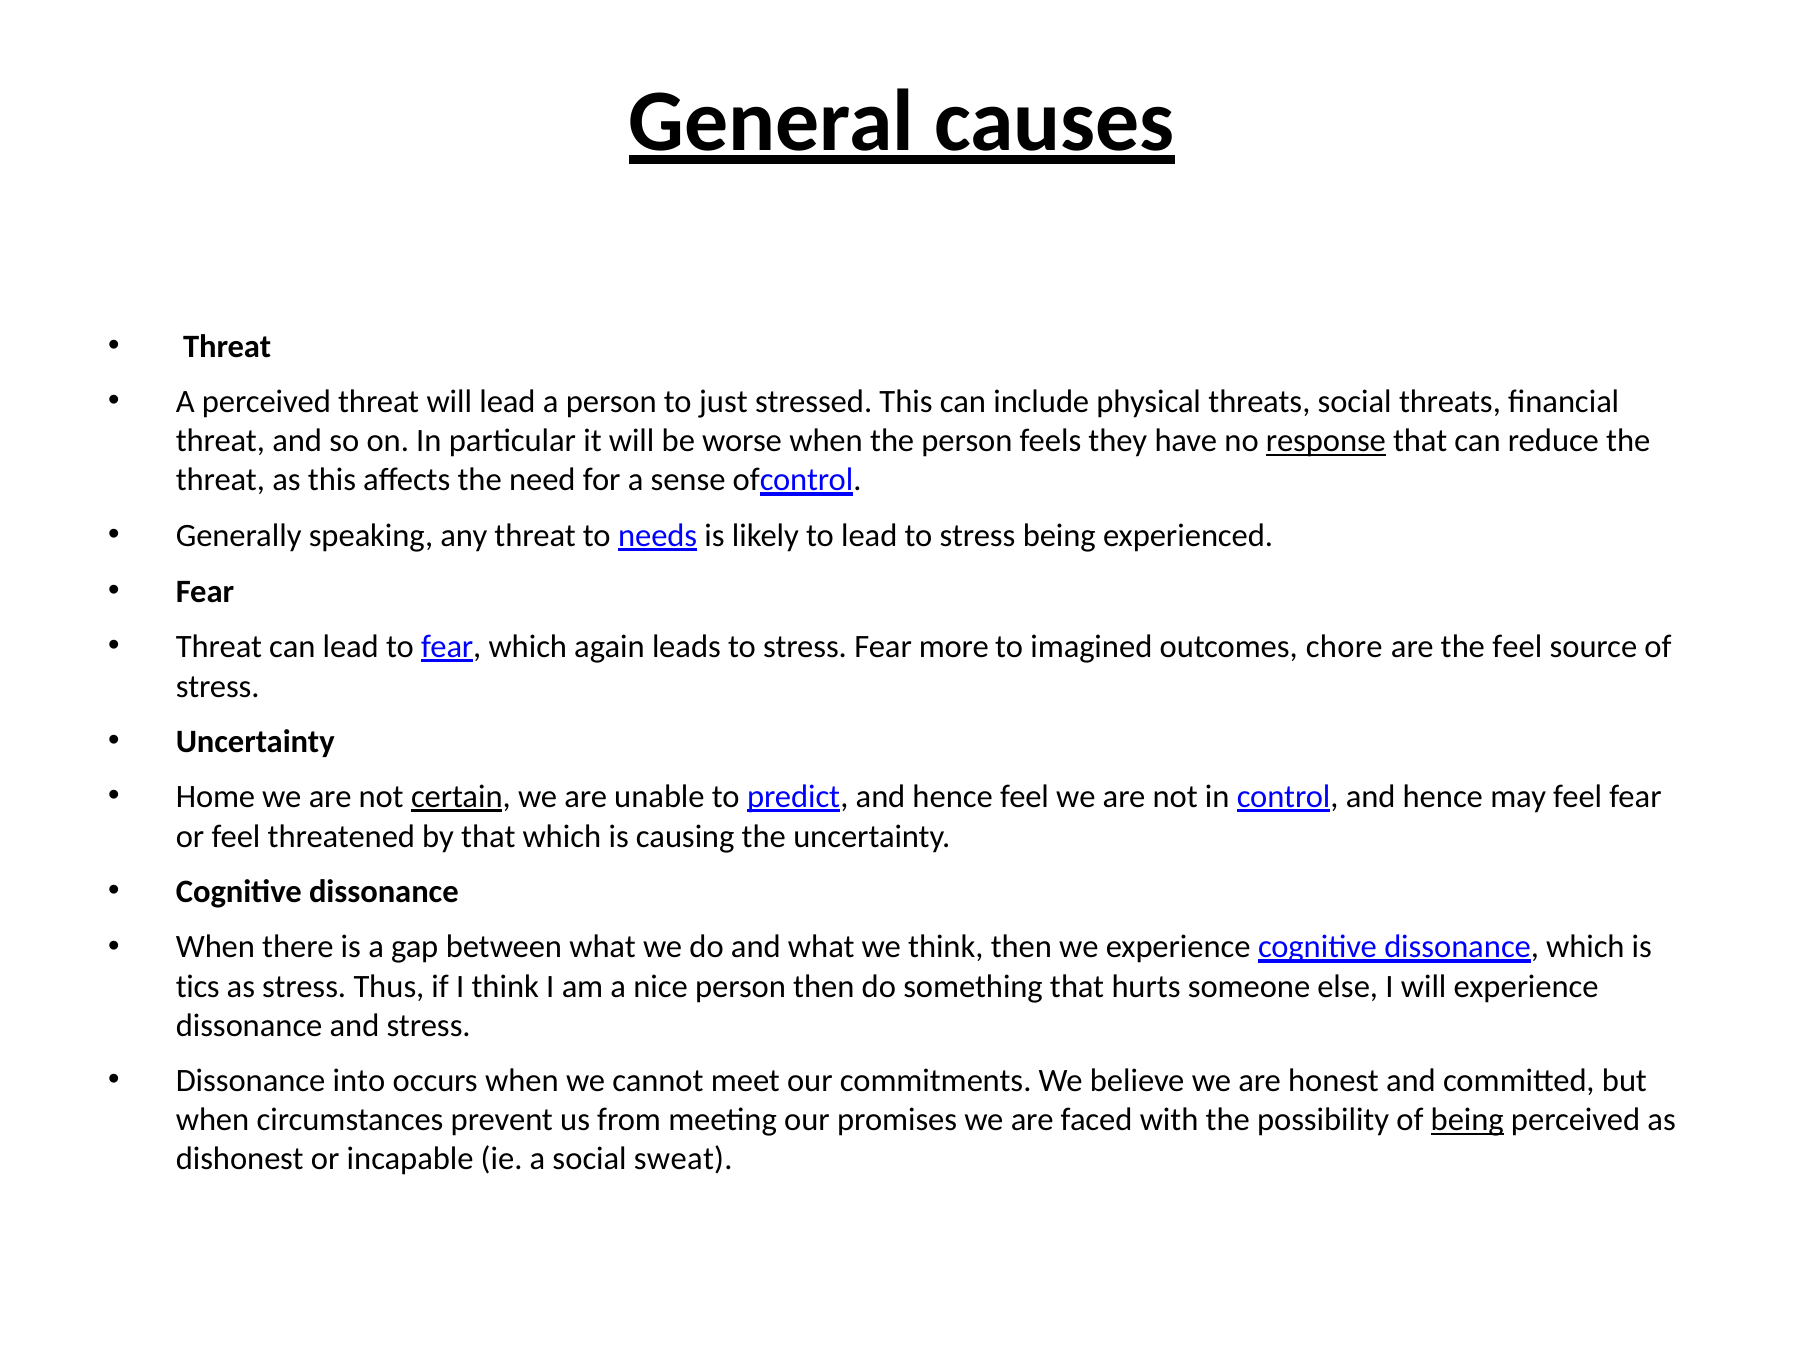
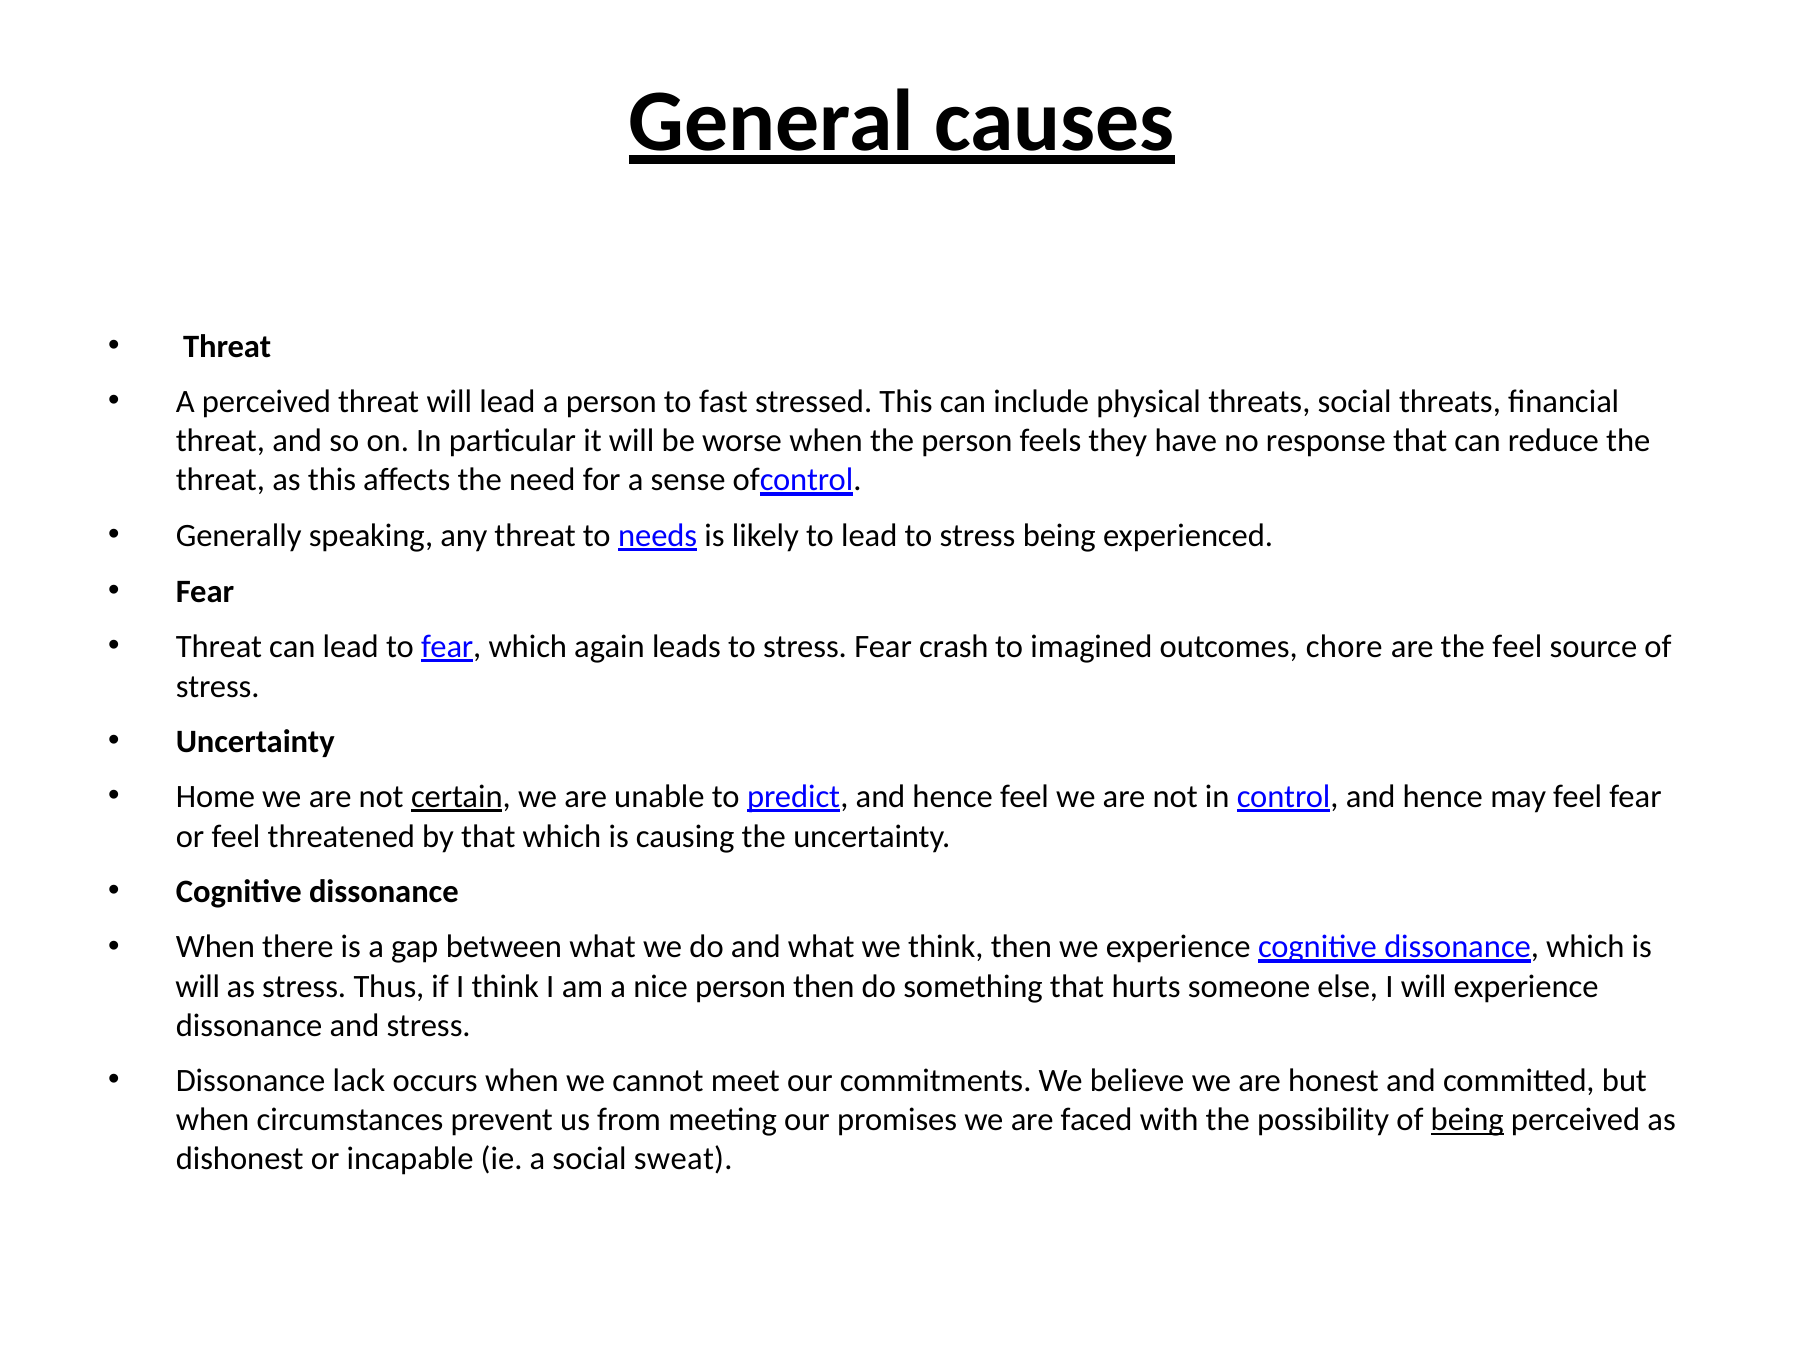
just: just -> fast
response underline: present -> none
more: more -> crash
tics at (198, 987): tics -> will
into: into -> lack
